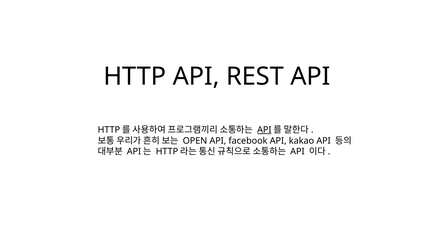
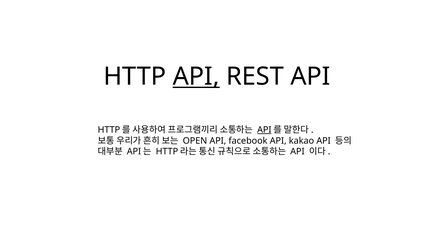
API at (196, 76) underline: none -> present
